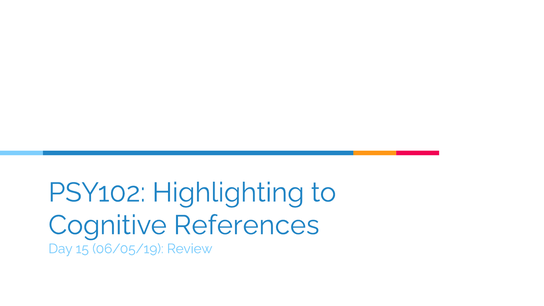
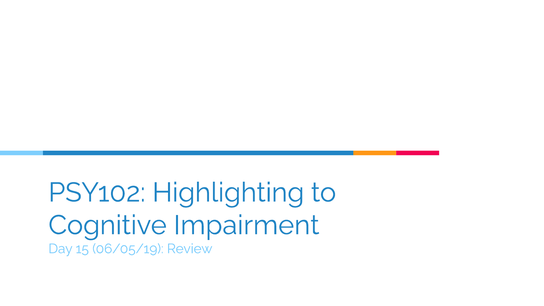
References: References -> Impairment
